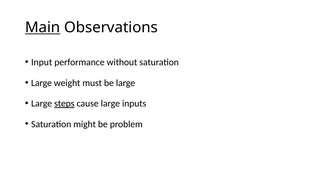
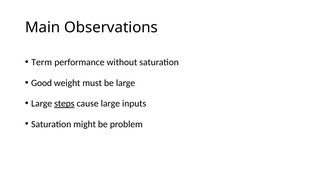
Main underline: present -> none
Input: Input -> Term
Large at (42, 83): Large -> Good
